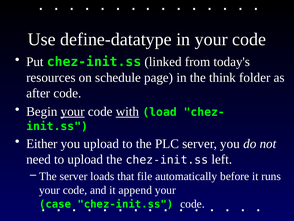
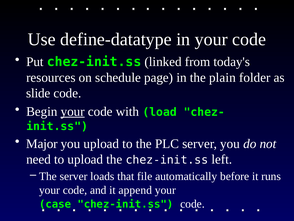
think: think -> plain
after: after -> slide
with underline: present -> none
Either: Either -> Major
